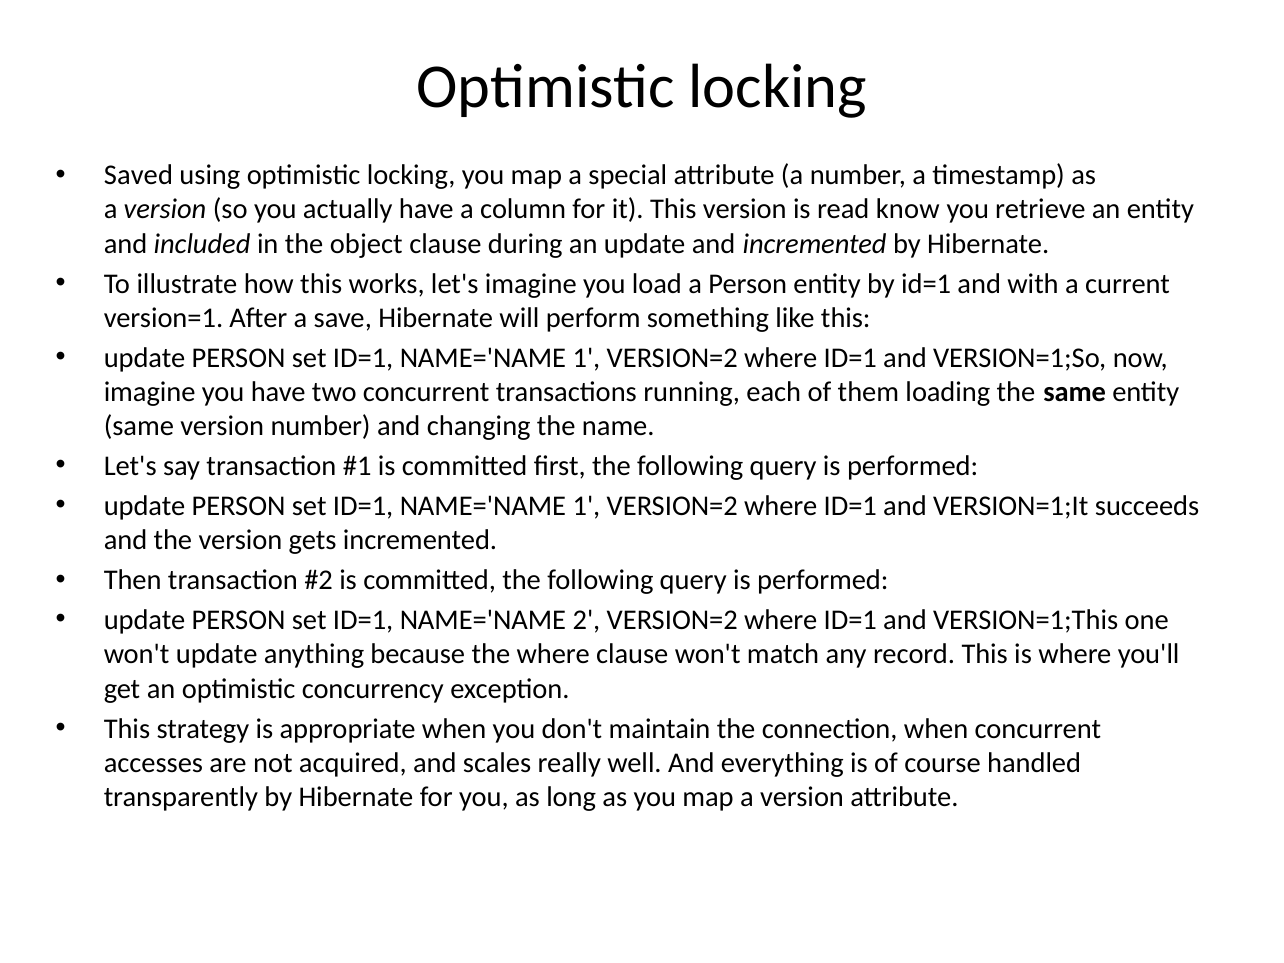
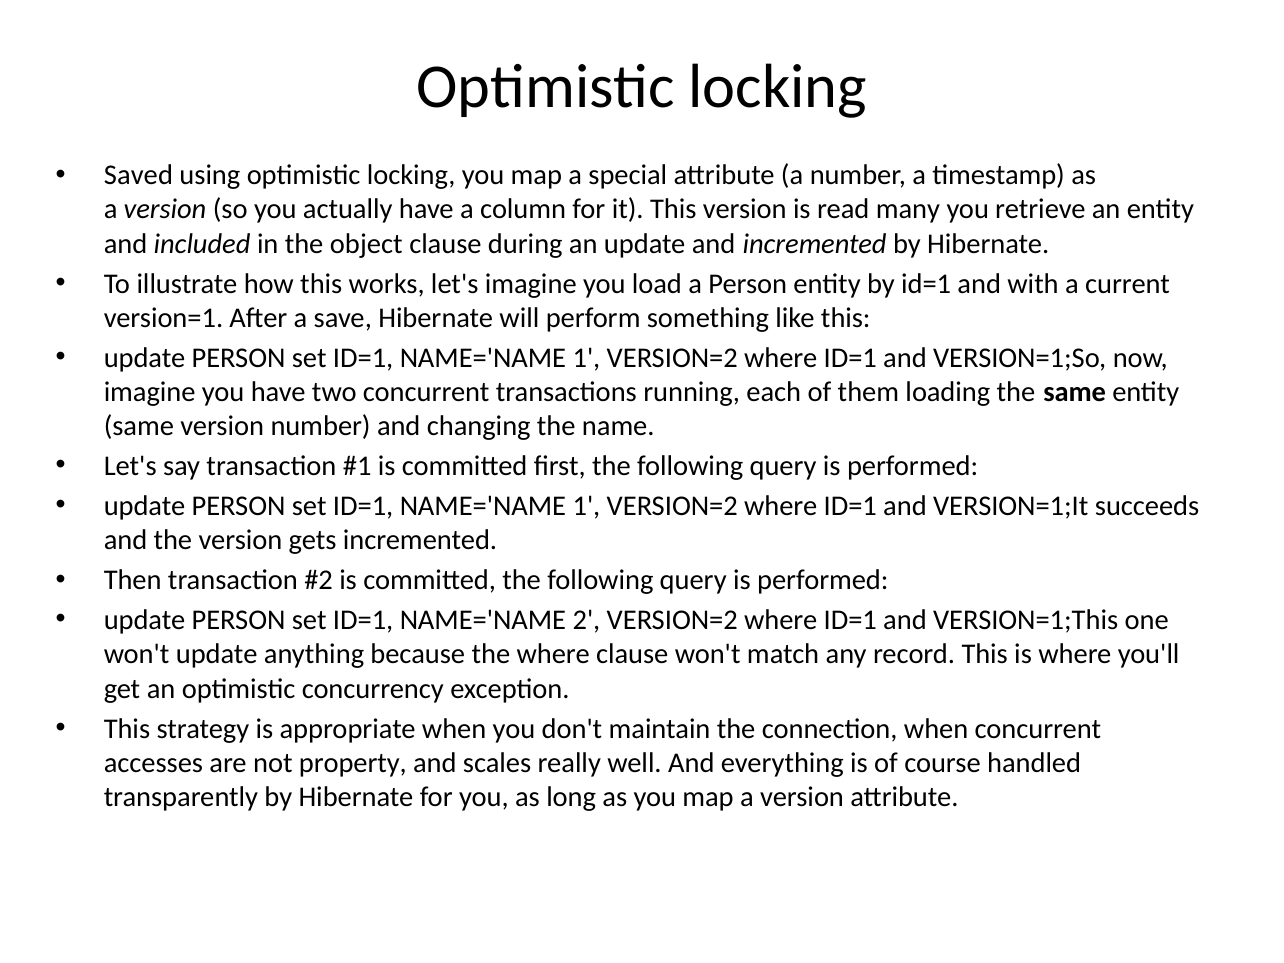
know: know -> many
acquired: acquired -> property
